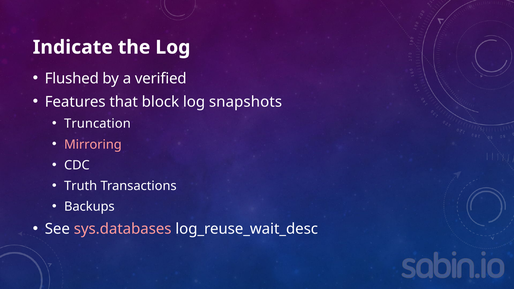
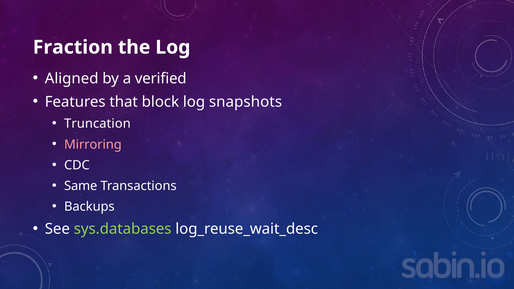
Indicate: Indicate -> Fraction
Flushed: Flushed -> Aligned
Truth: Truth -> Same
sys.databases colour: pink -> light green
